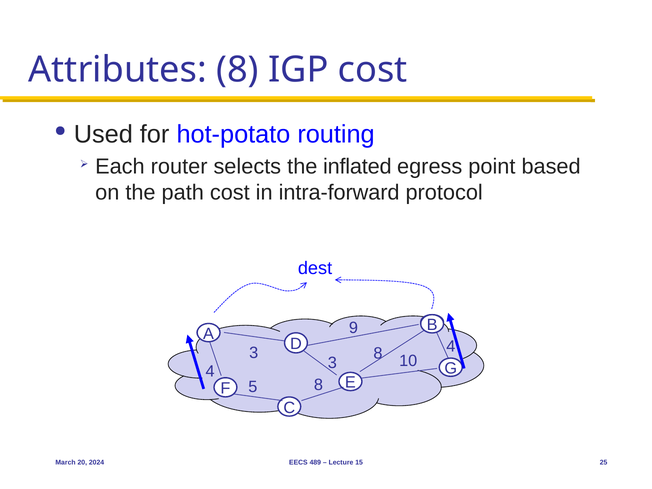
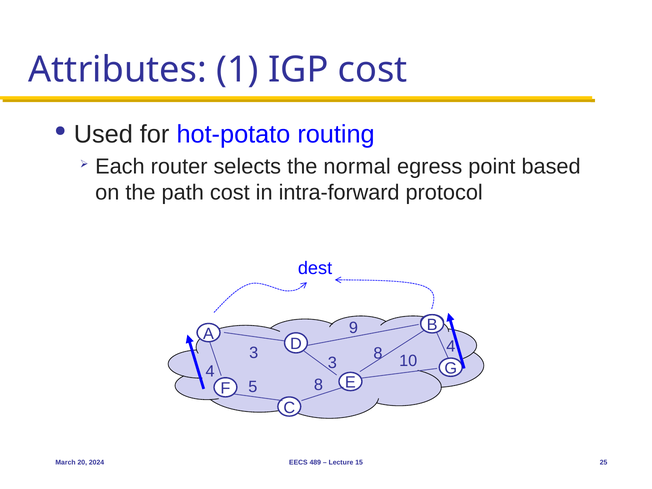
Attributes 8: 8 -> 1
inflated: inflated -> normal
